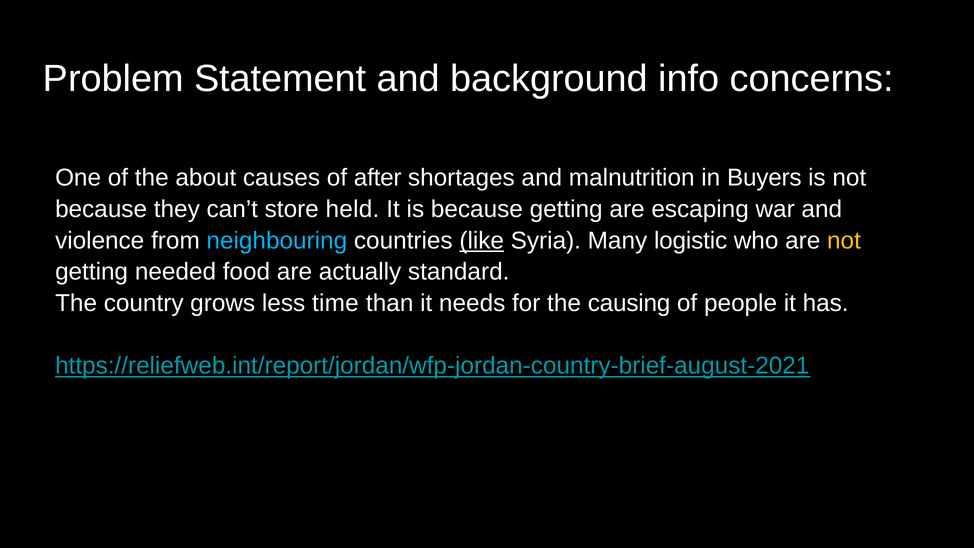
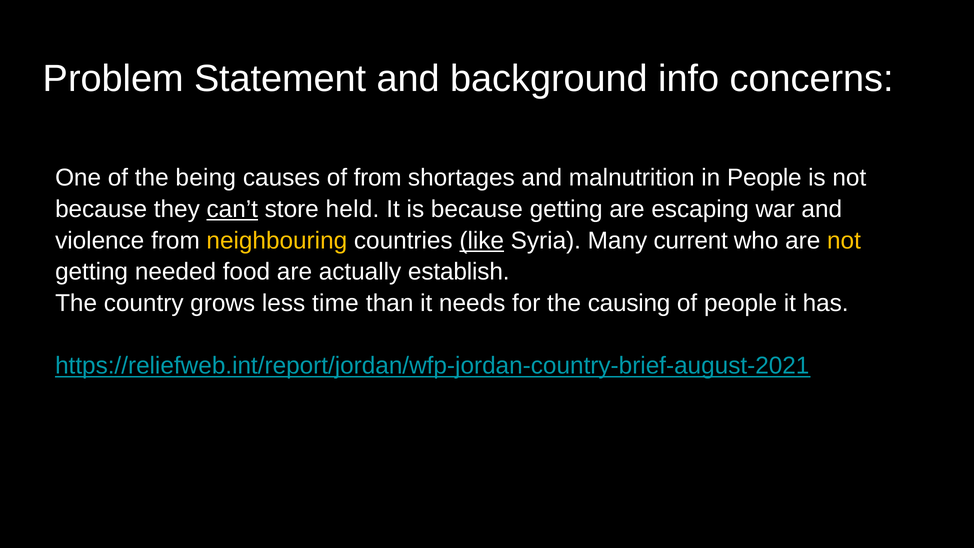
about: about -> being
of after: after -> from
in Buyers: Buyers -> People
can’t underline: none -> present
neighbouring colour: light blue -> yellow
logistic: logistic -> current
standard: standard -> establish
